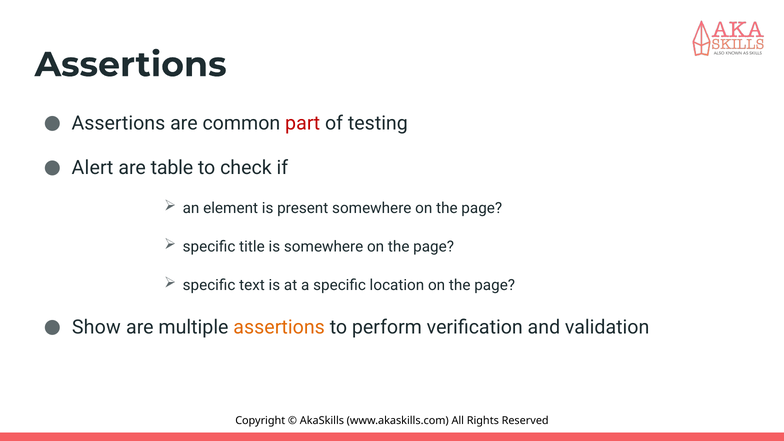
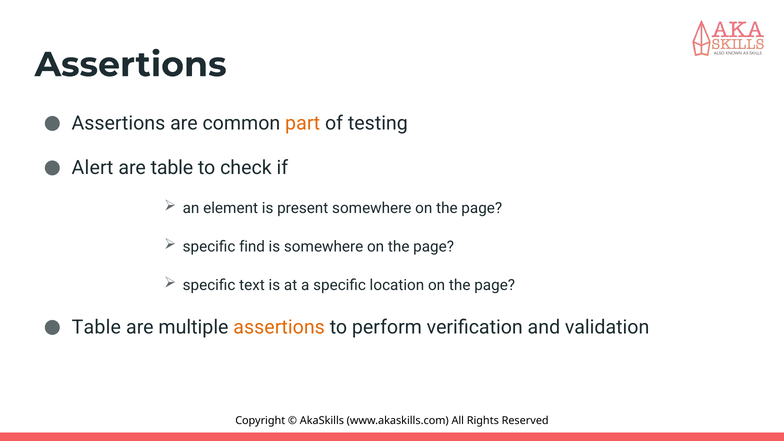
part colour: red -> orange
title: title -> find
Show at (96, 327): Show -> Table
